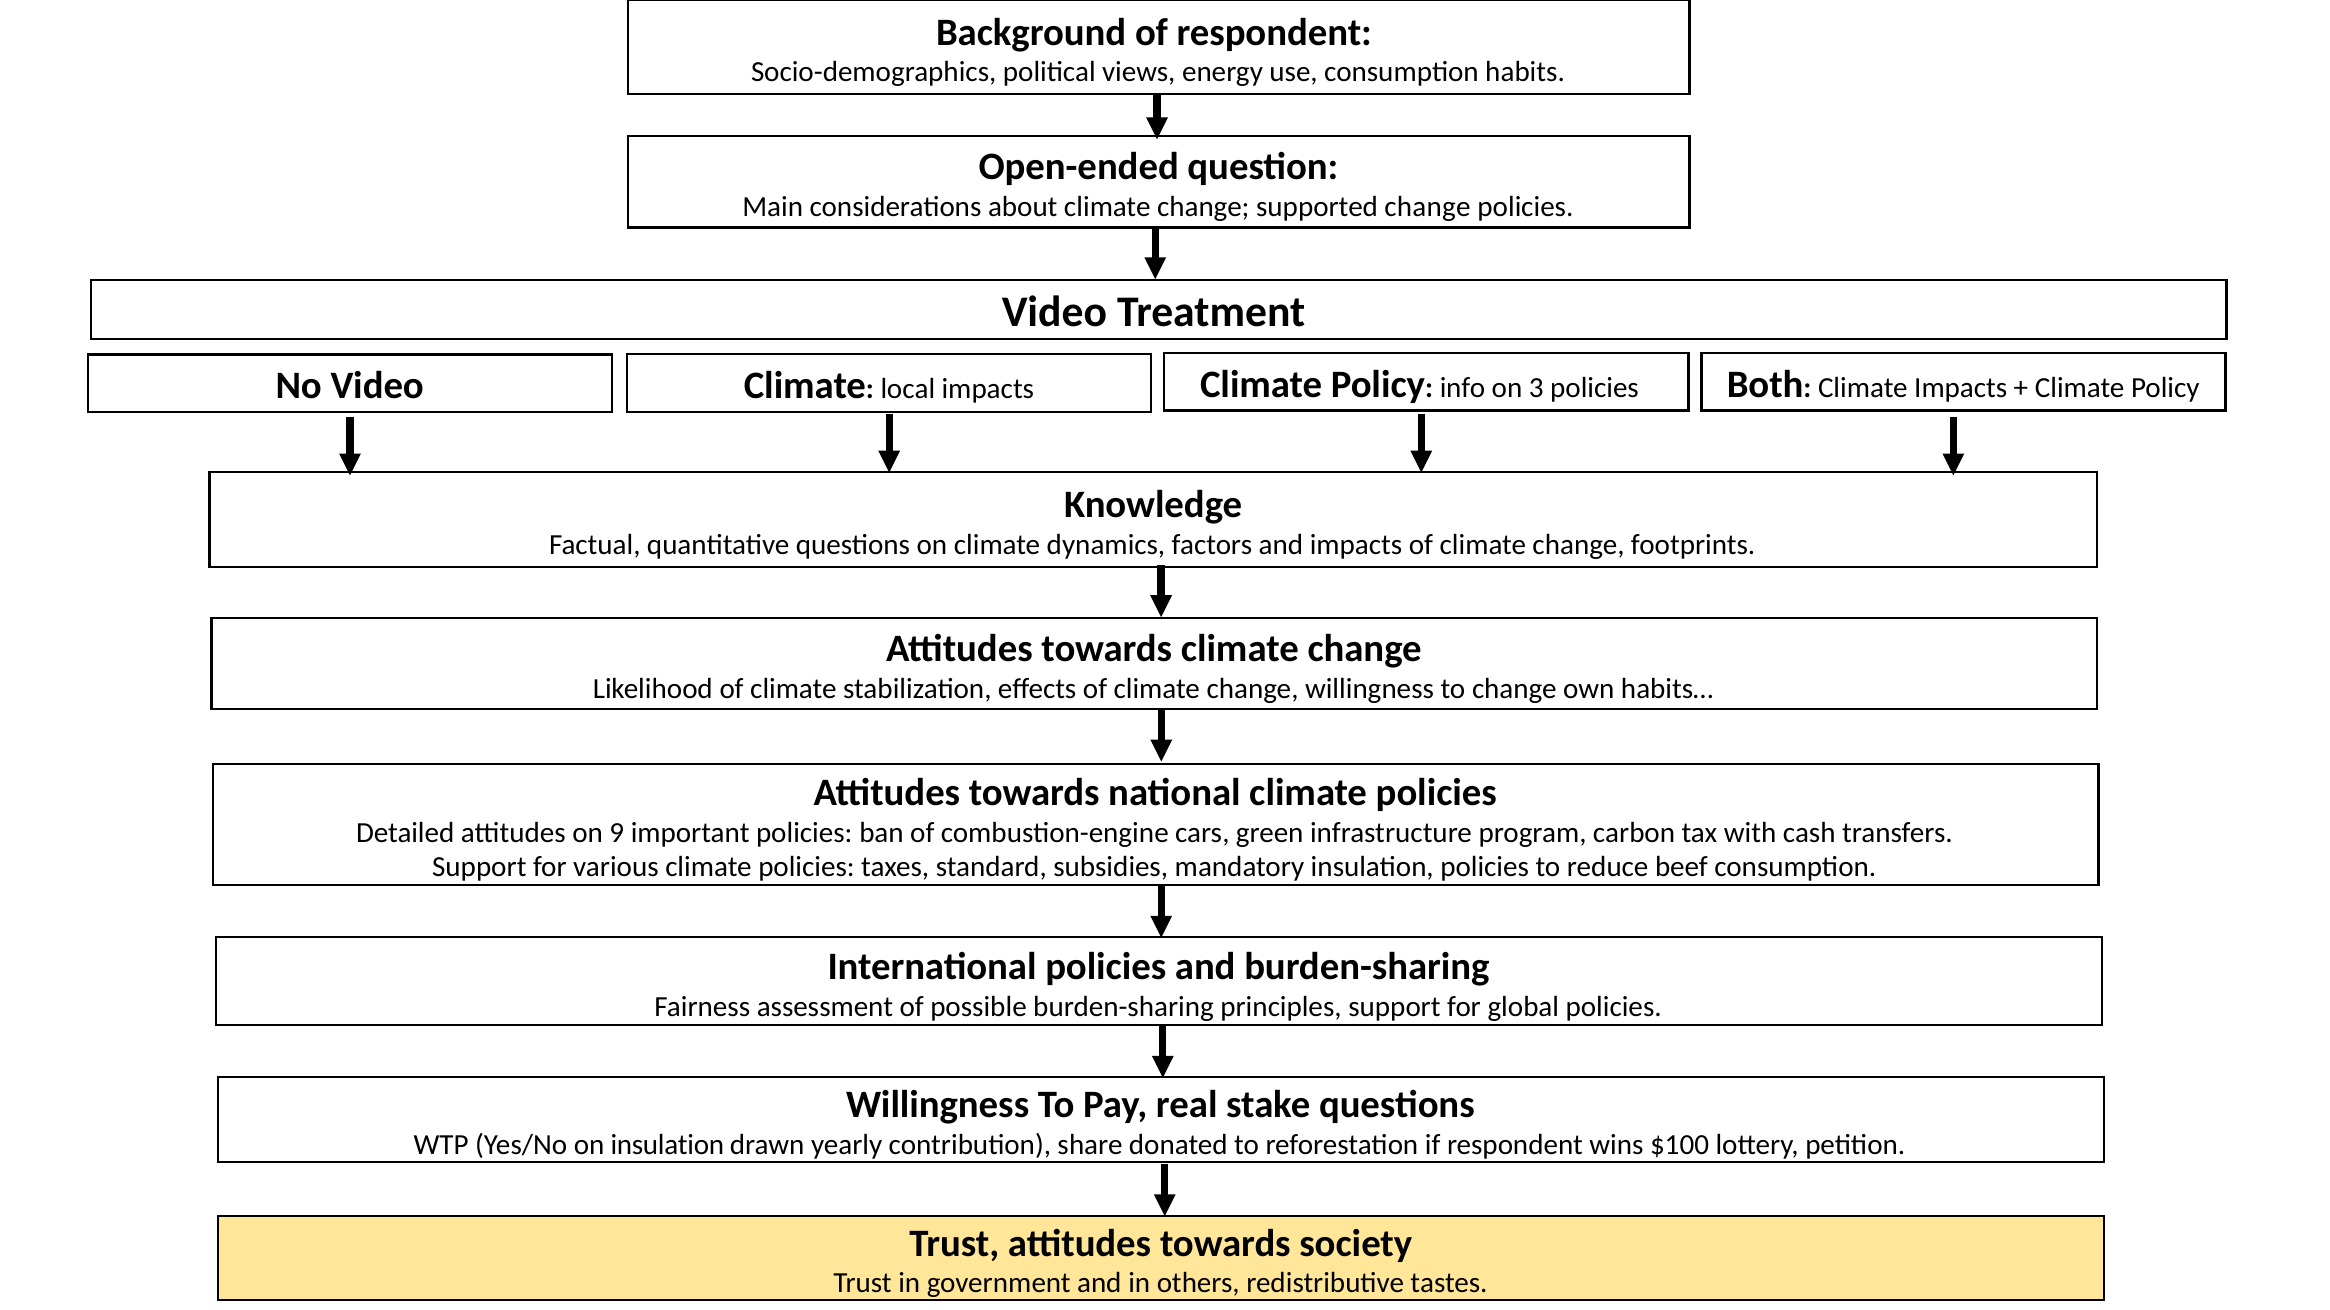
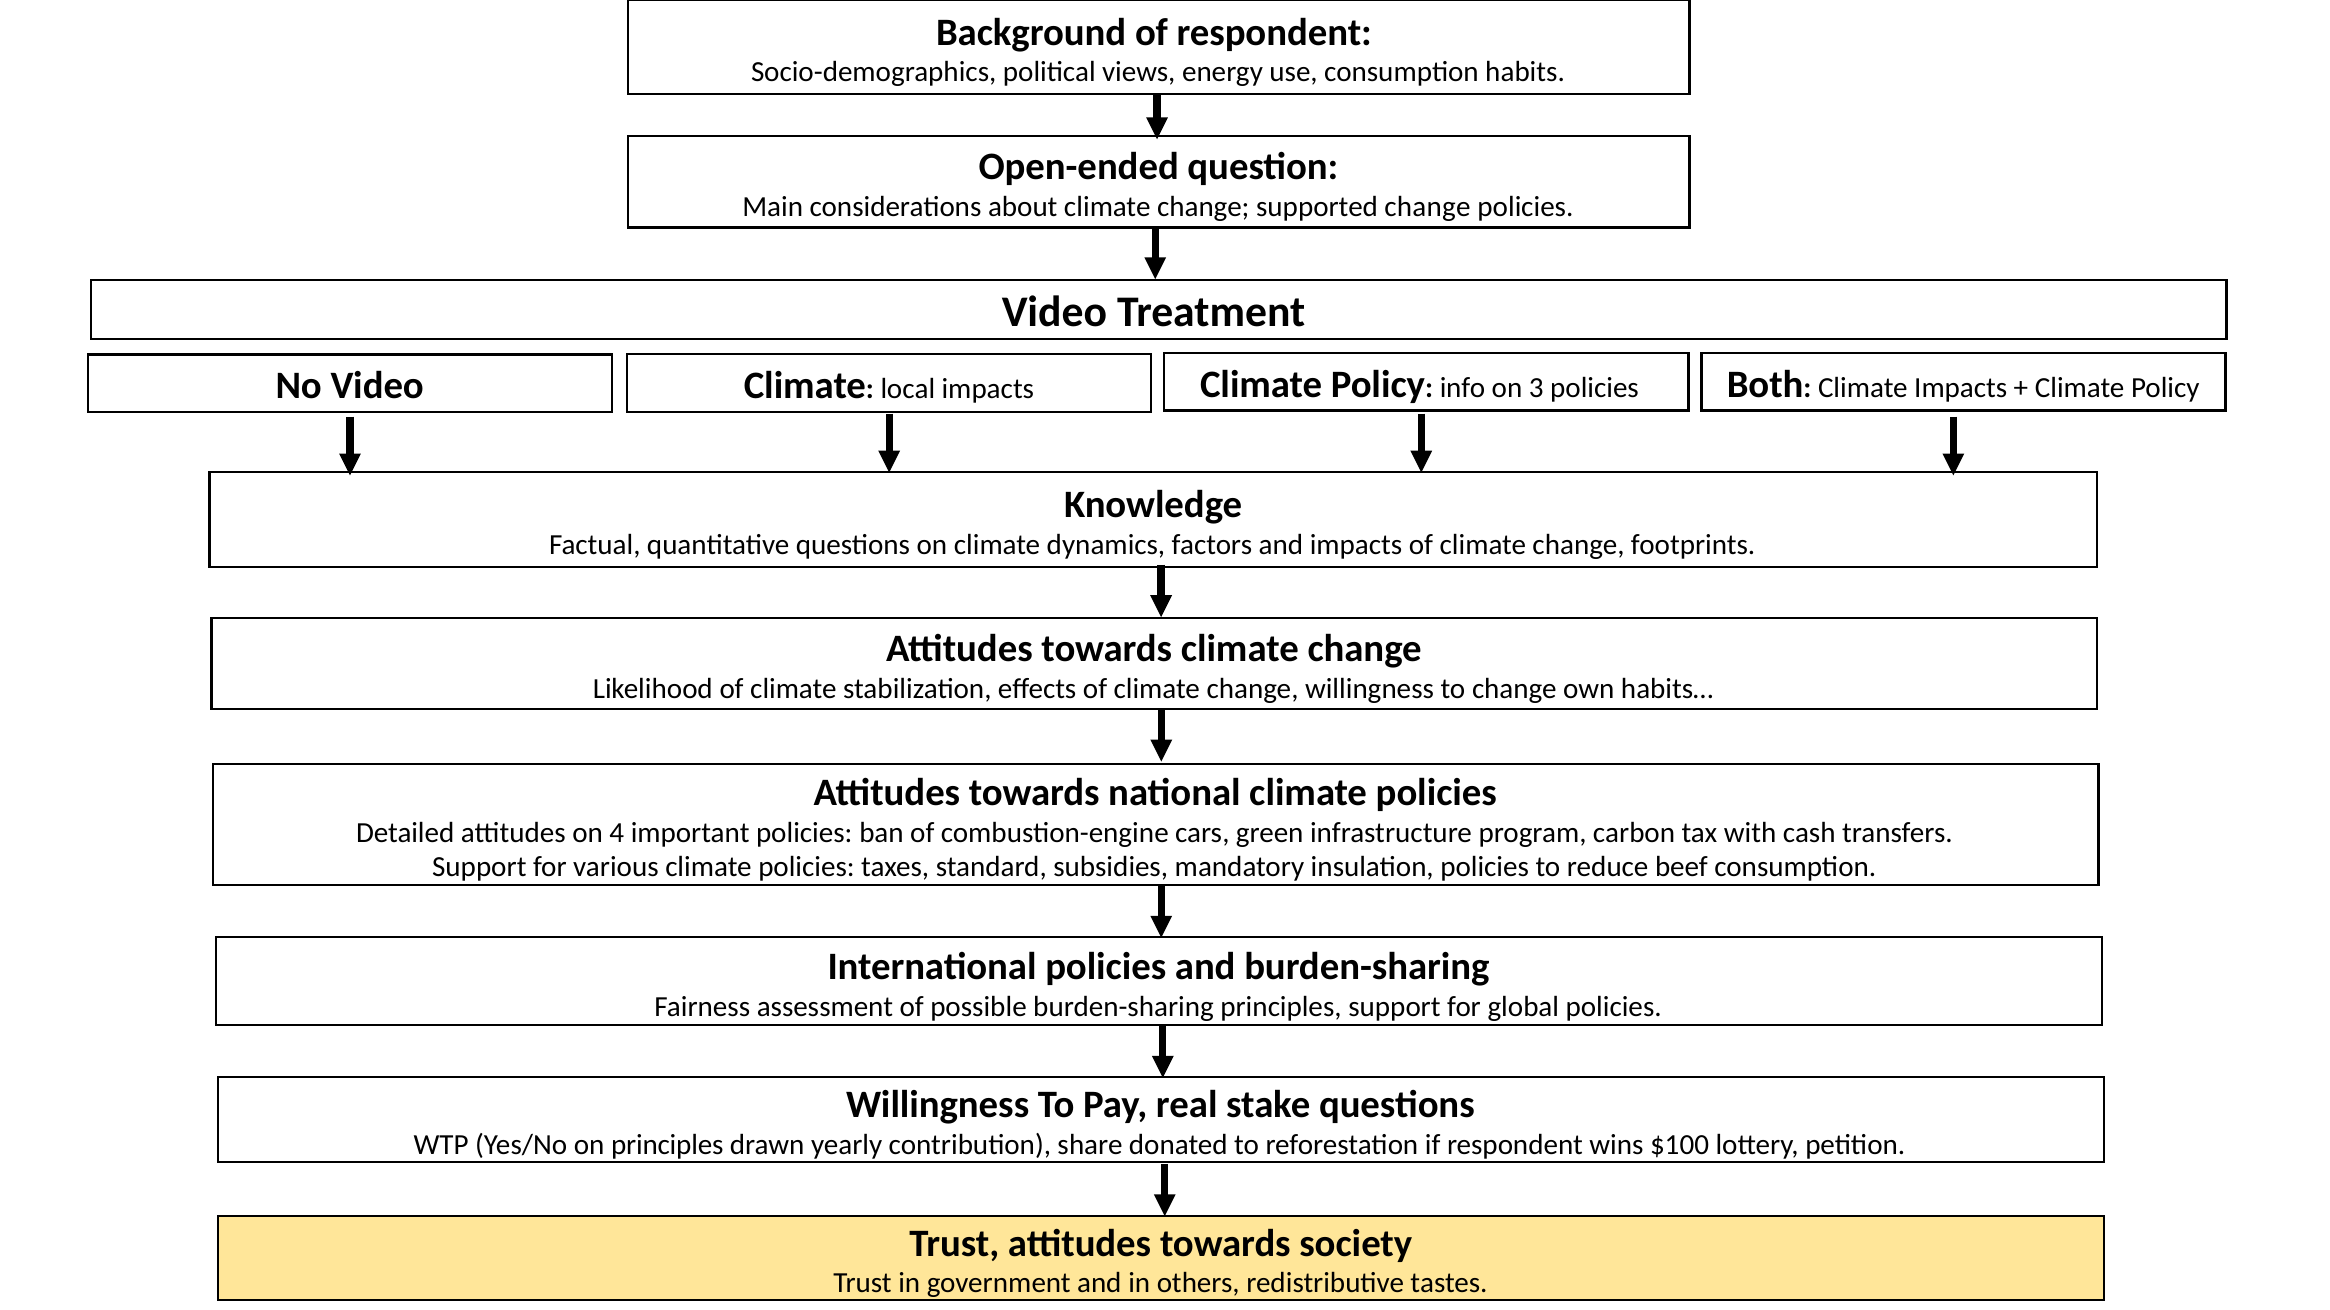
9: 9 -> 4
on insulation: insulation -> principles
